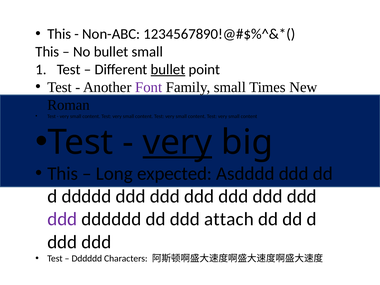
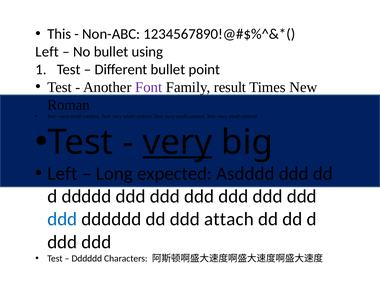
This at (47, 52): This -> Left
bullet small: small -> using
bullet at (168, 69) underline: present -> none
Family small: small -> result
This at (63, 174): This -> Left
ddd at (62, 219) colour: purple -> blue
